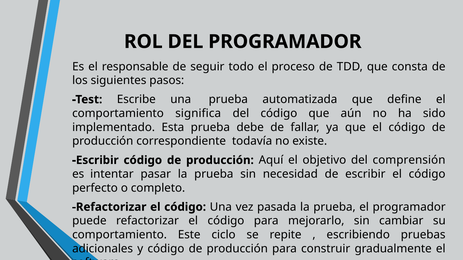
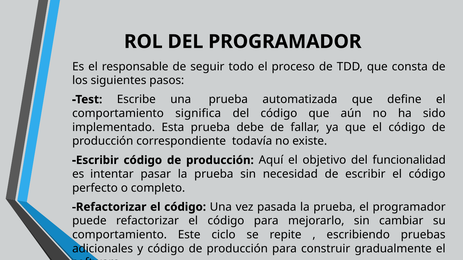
comprensión: comprensión -> funcionalidad
